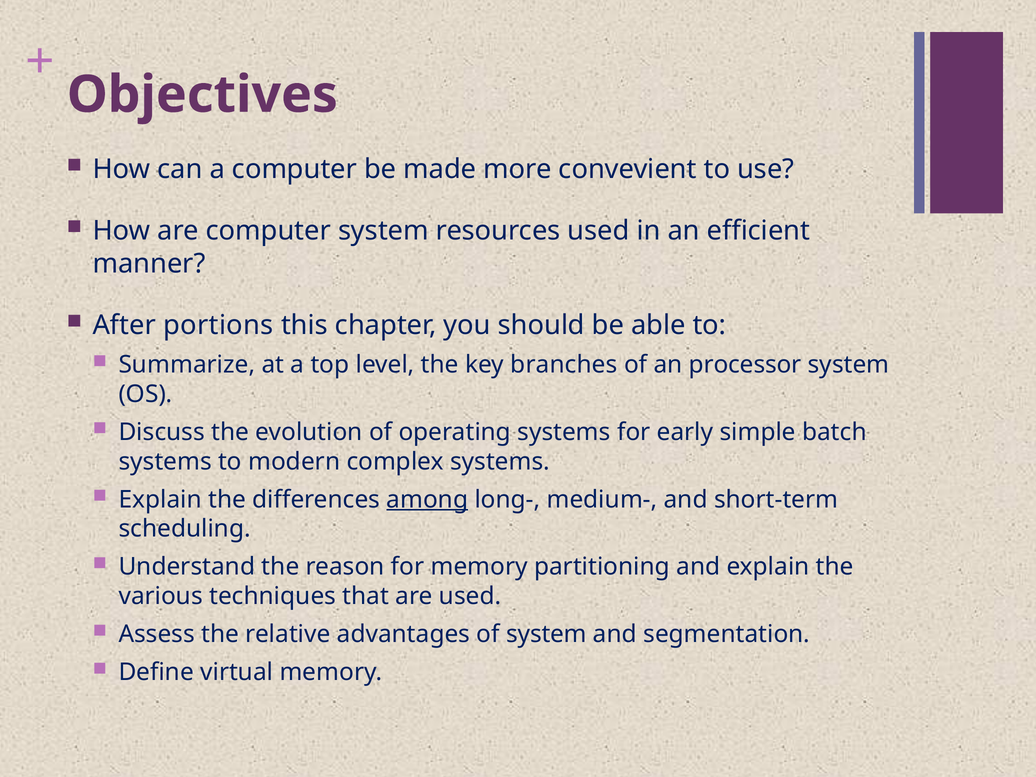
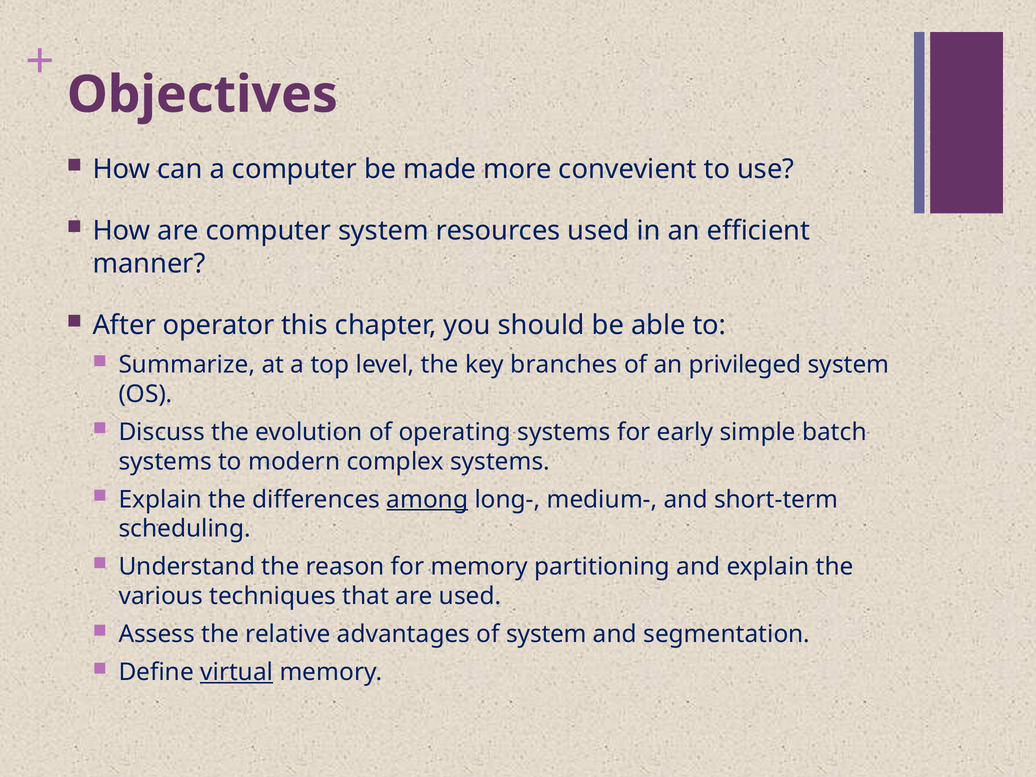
portions: portions -> operator
processor: processor -> privileged
virtual underline: none -> present
